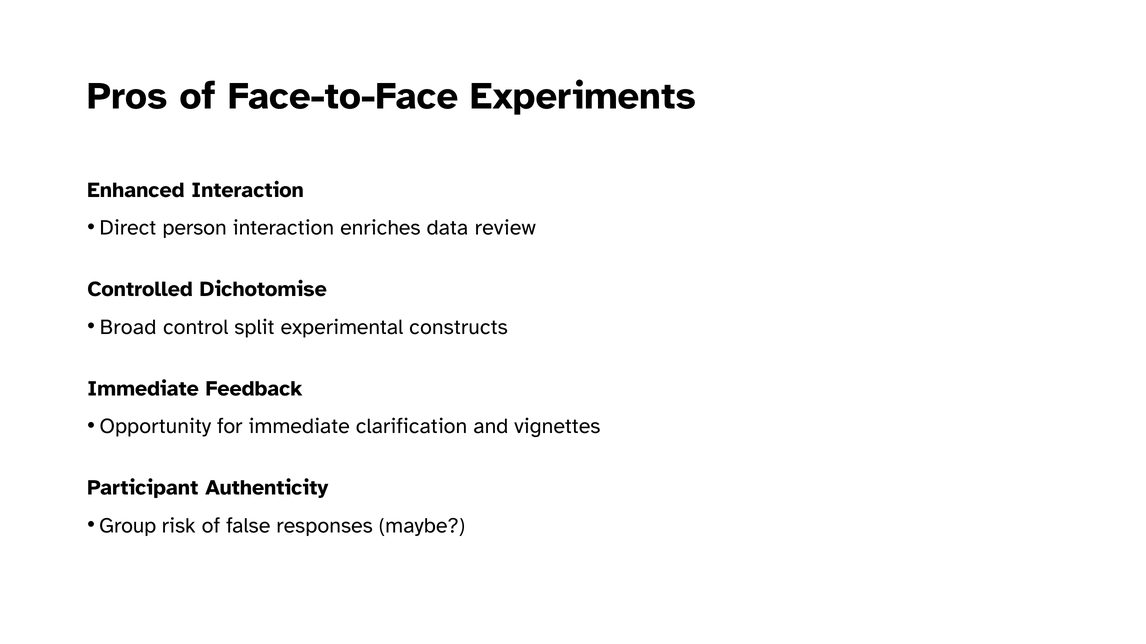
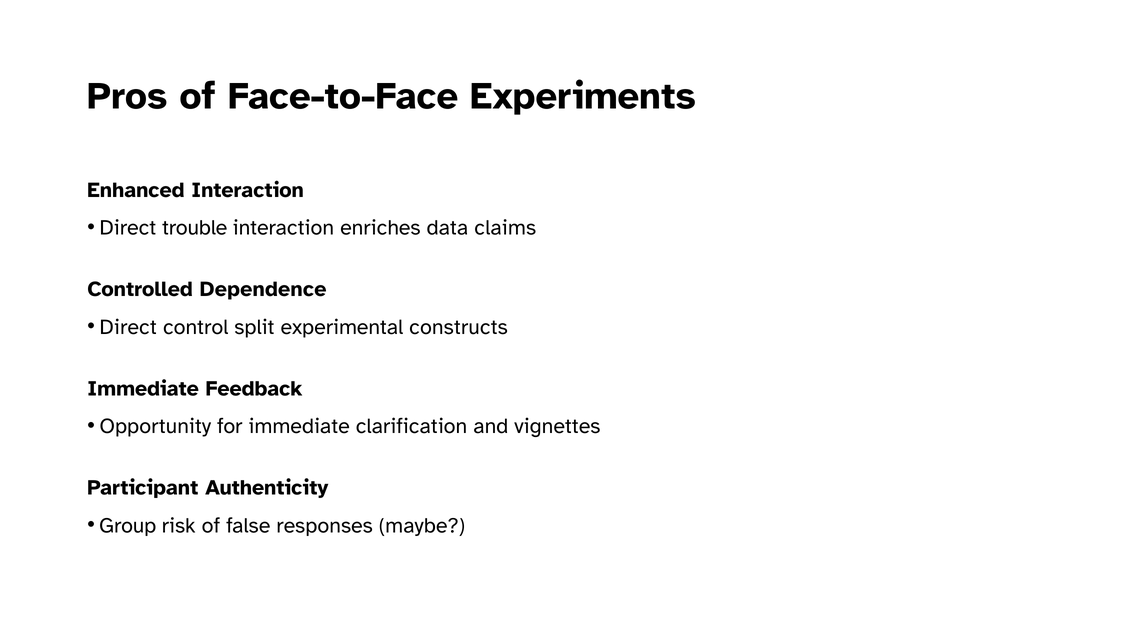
person: person -> trouble
review: review -> claims
Dichotomise: Dichotomise -> Dependence
Broad at (128, 327): Broad -> Direct
